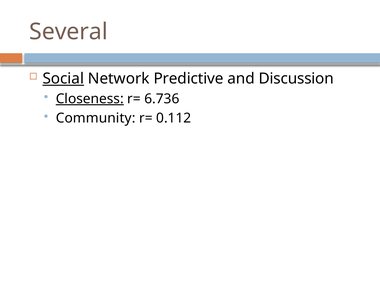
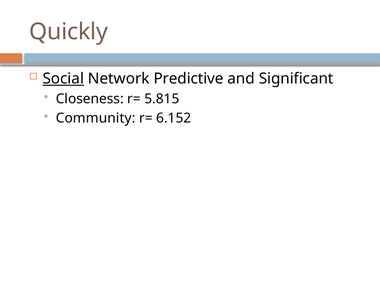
Several: Several -> Quickly
Discussion: Discussion -> Significant
Closeness underline: present -> none
6.736: 6.736 -> 5.815
0.112: 0.112 -> 6.152
